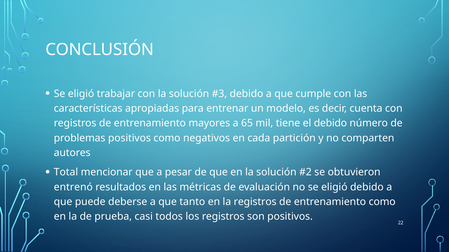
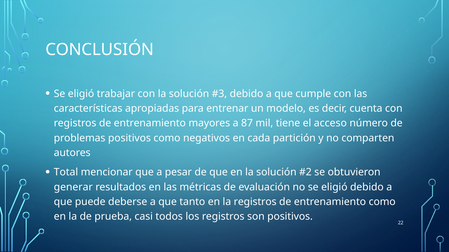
65: 65 -> 87
el debido: debido -> acceso
entrenó: entrenó -> generar
